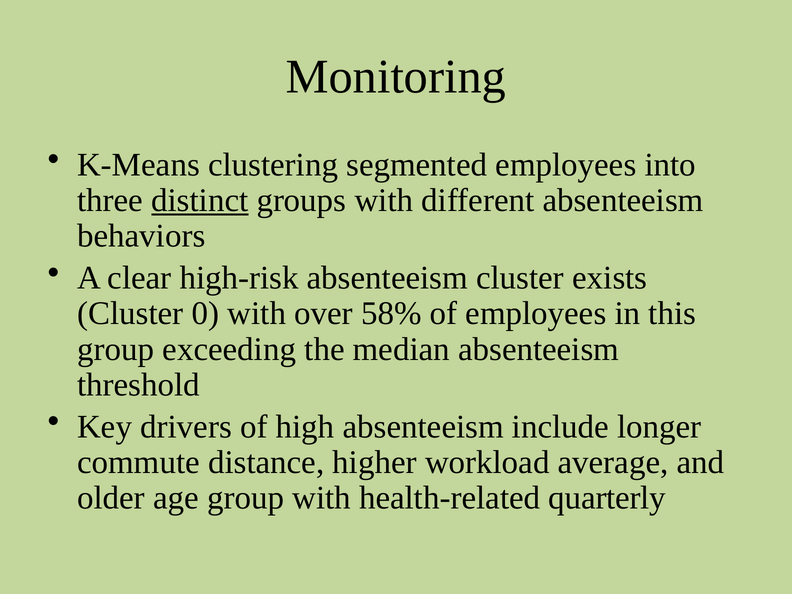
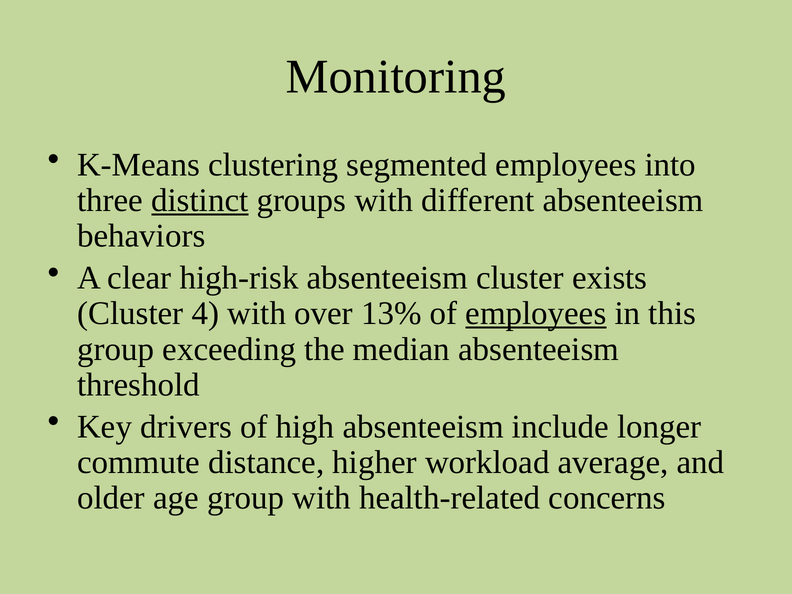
0: 0 -> 4
58%: 58% -> 13%
employees at (536, 314) underline: none -> present
quarterly: quarterly -> concerns
